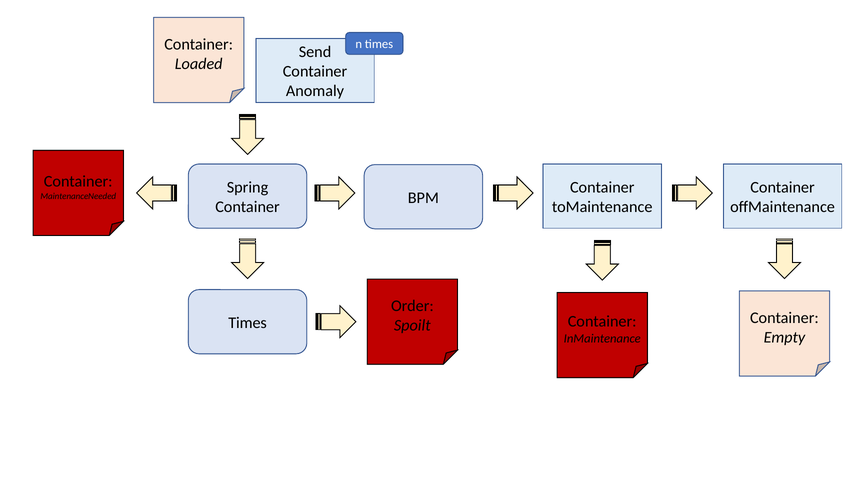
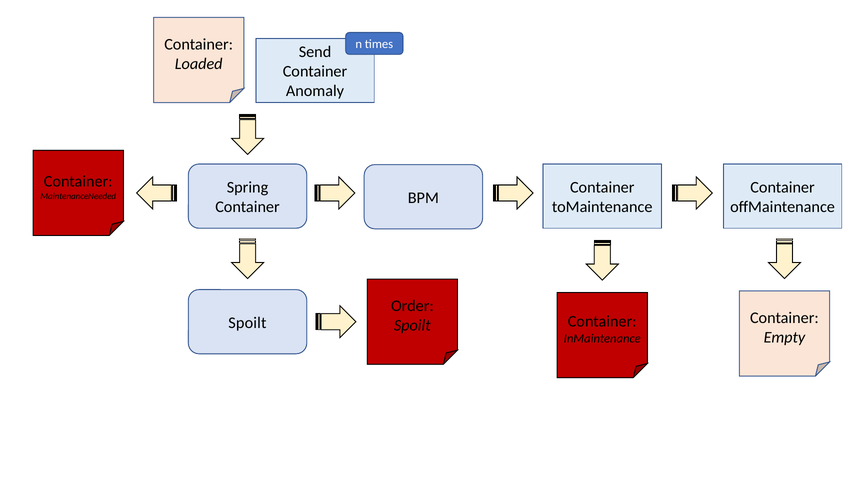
Times at (248, 323): Times -> Spoilt
